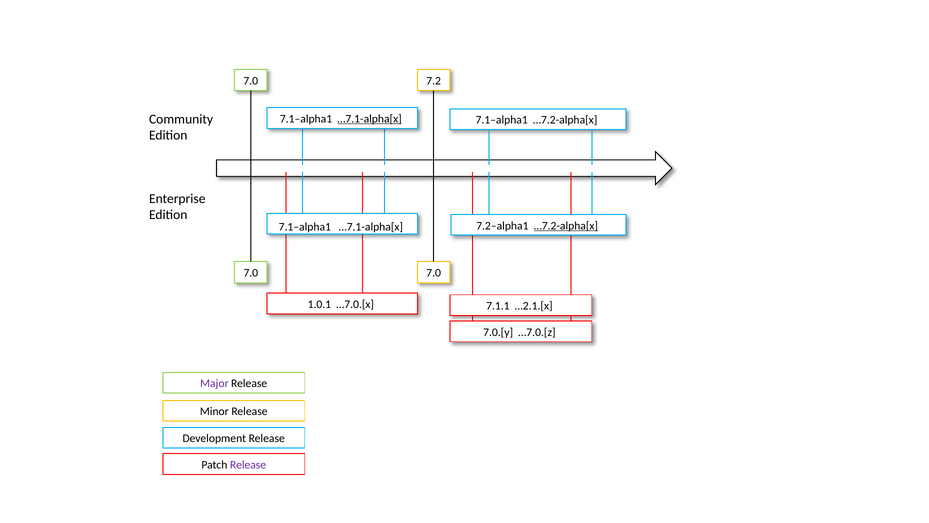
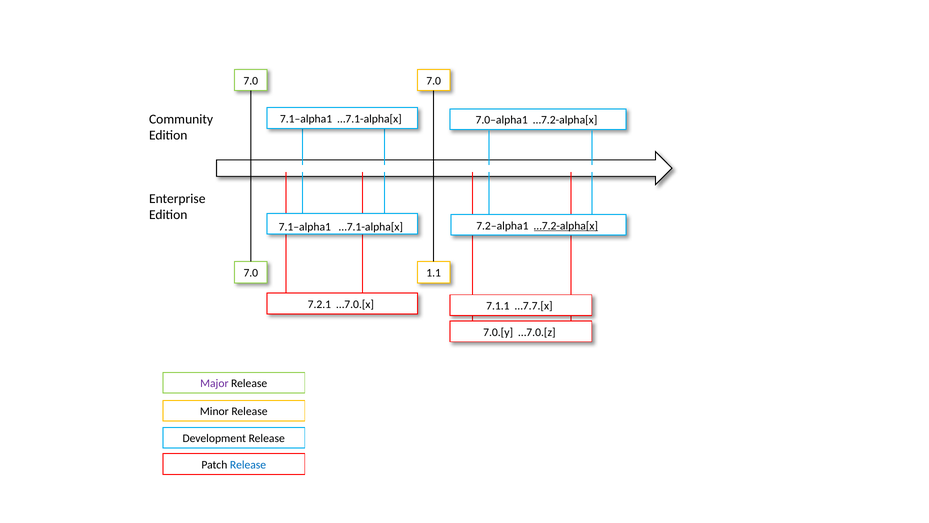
7.2 at (434, 81): 7.2 -> 7.0
…7.1-alpha[x at (370, 119) underline: present -> none
7.1–alpha1 at (502, 120): 7.1–alpha1 -> 7.0–alpha1
7.0 at (434, 273): 7.0 -> 1.1
1.0.1: 1.0.1 -> 7.2.1
…2.1.[x: …2.1.[x -> …7.7.[x
Release at (248, 464) colour: purple -> blue
